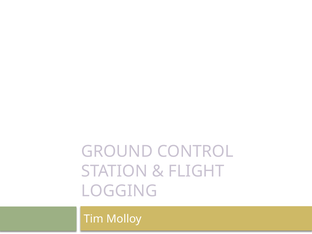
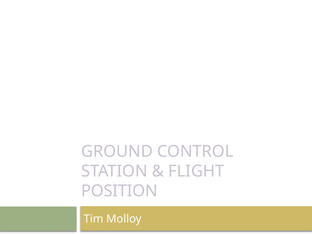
LOGGING: LOGGING -> POSITION
